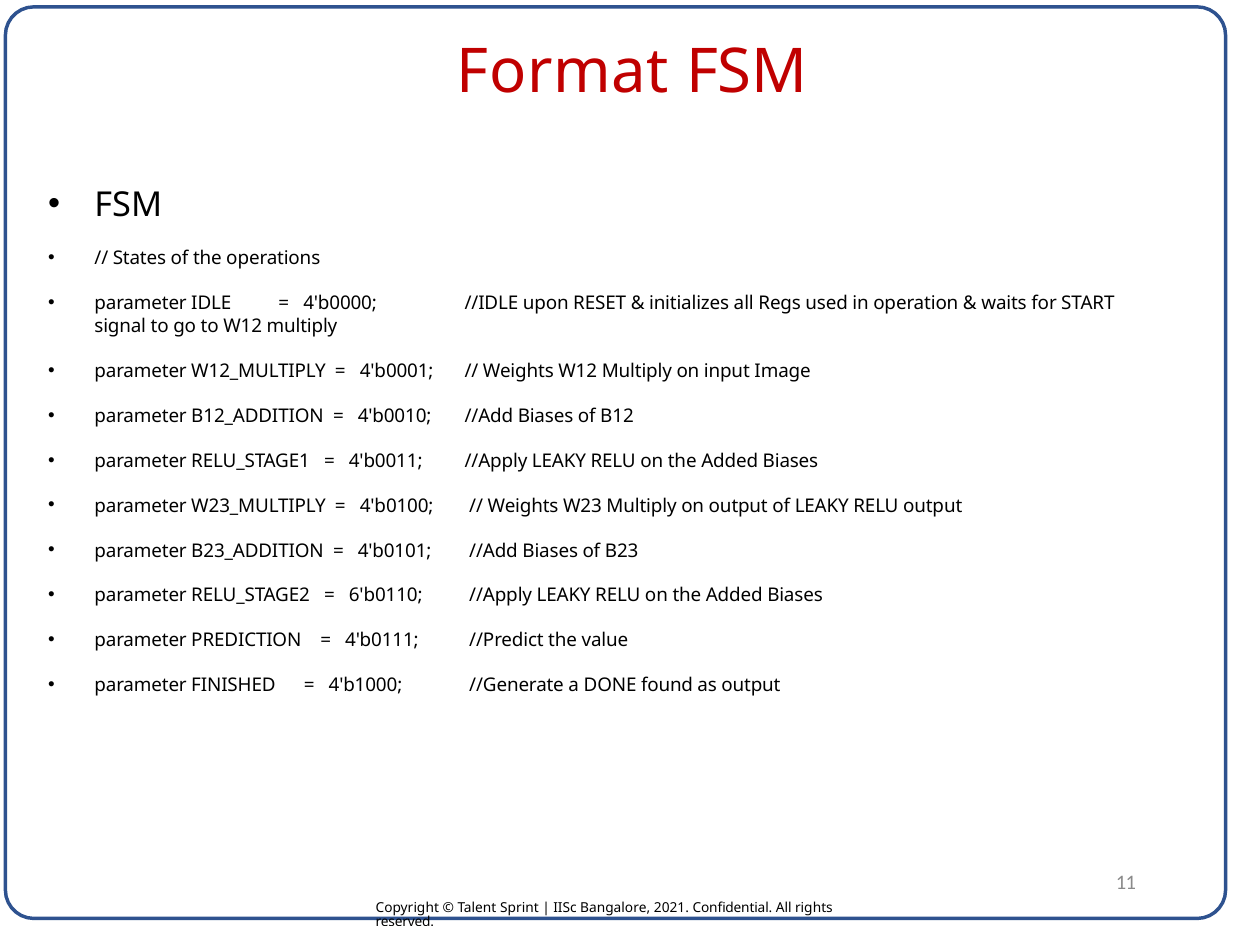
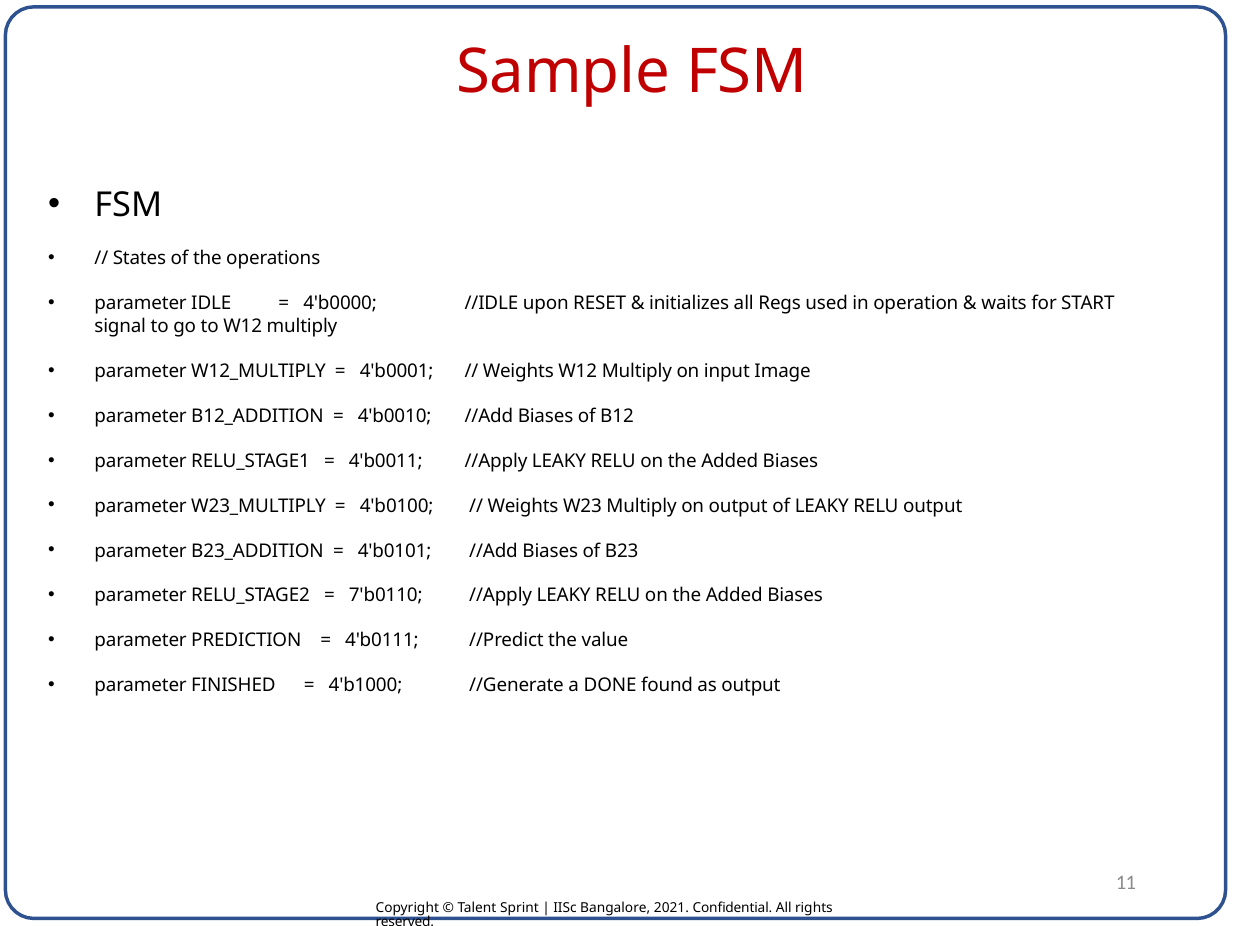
Format: Format -> Sample
6'b0110: 6'b0110 -> 7'b0110
